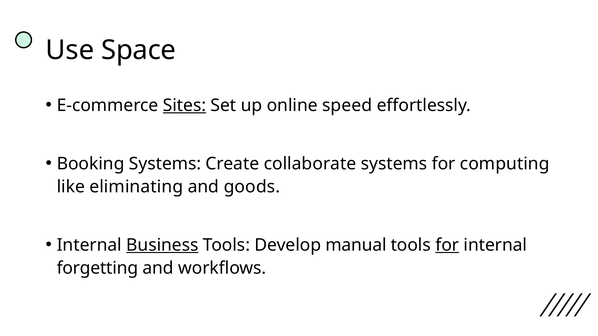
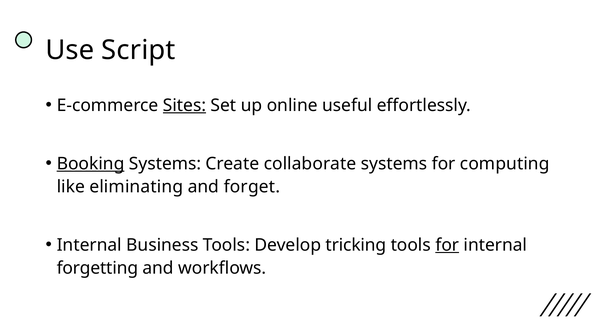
Space: Space -> Script
speed: speed -> useful
Booking underline: none -> present
goods: goods -> forget
Business underline: present -> none
manual: manual -> tricking
